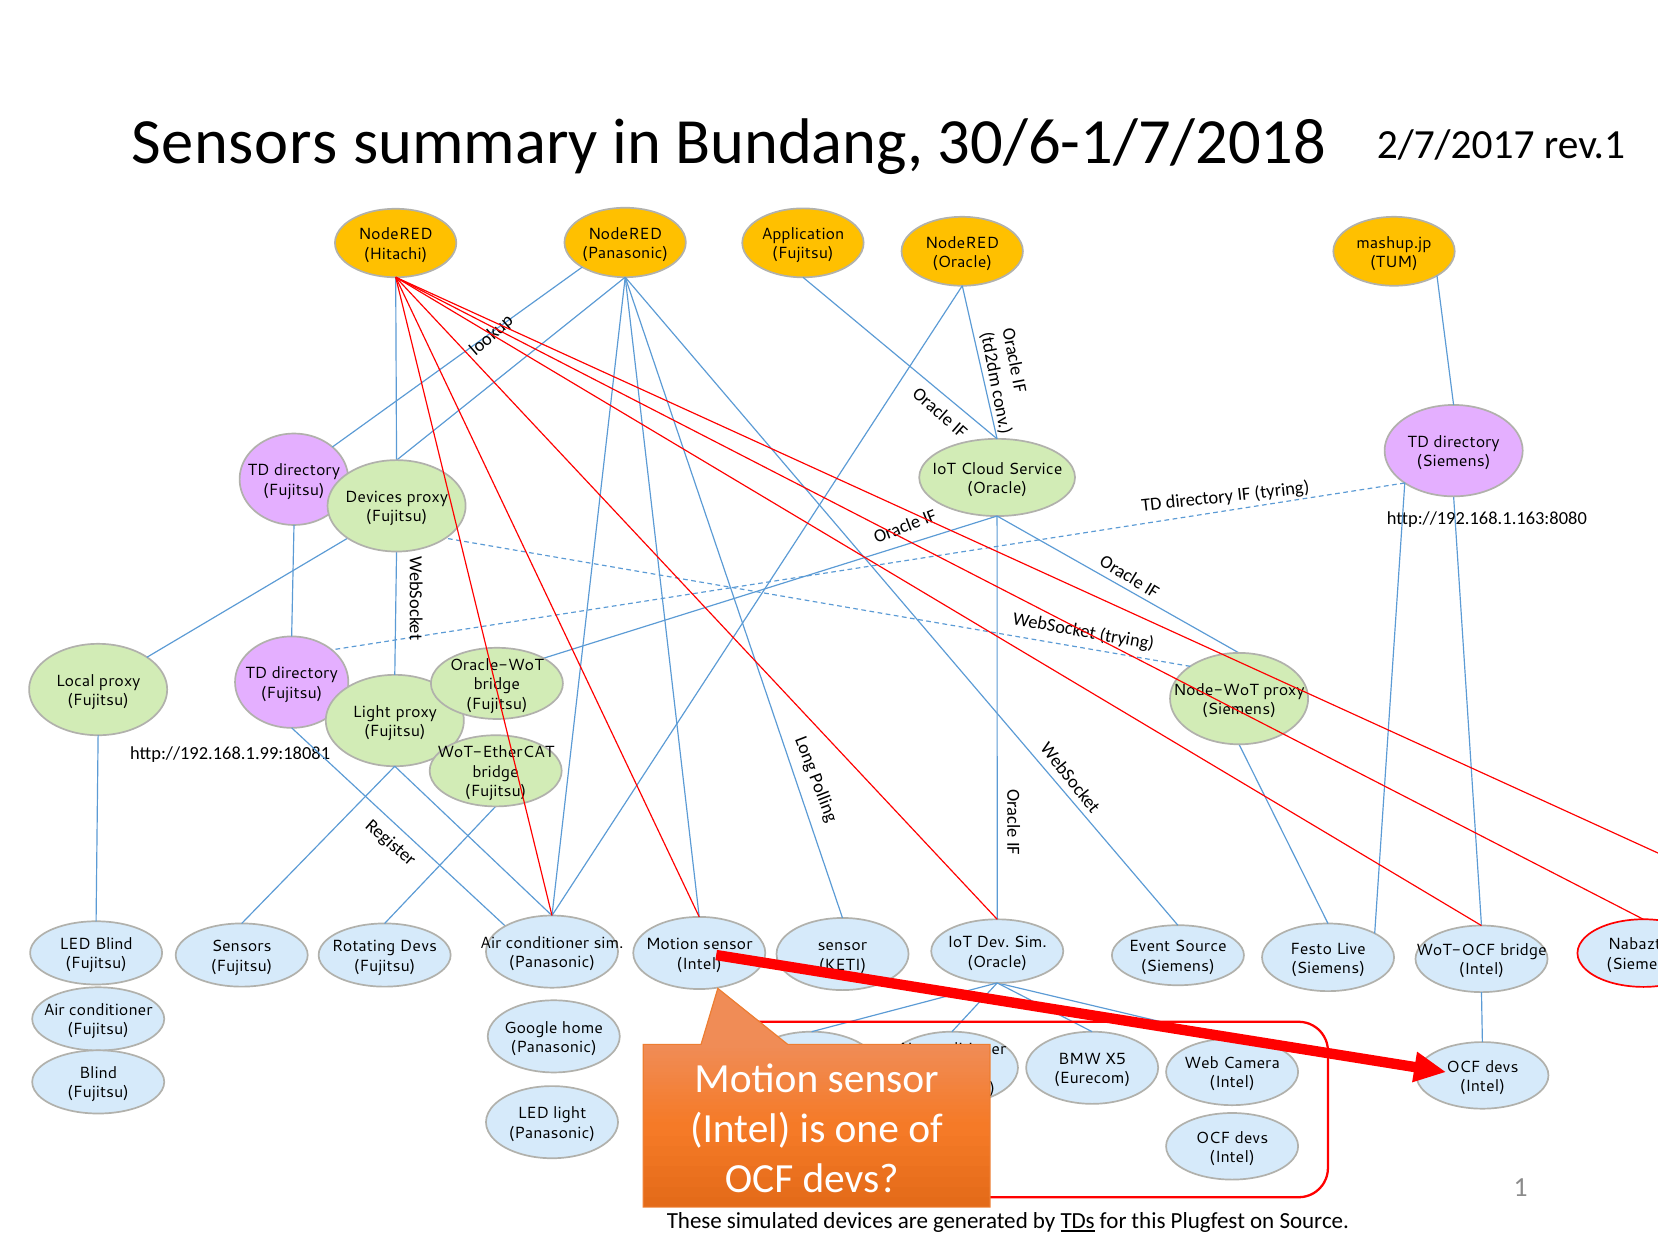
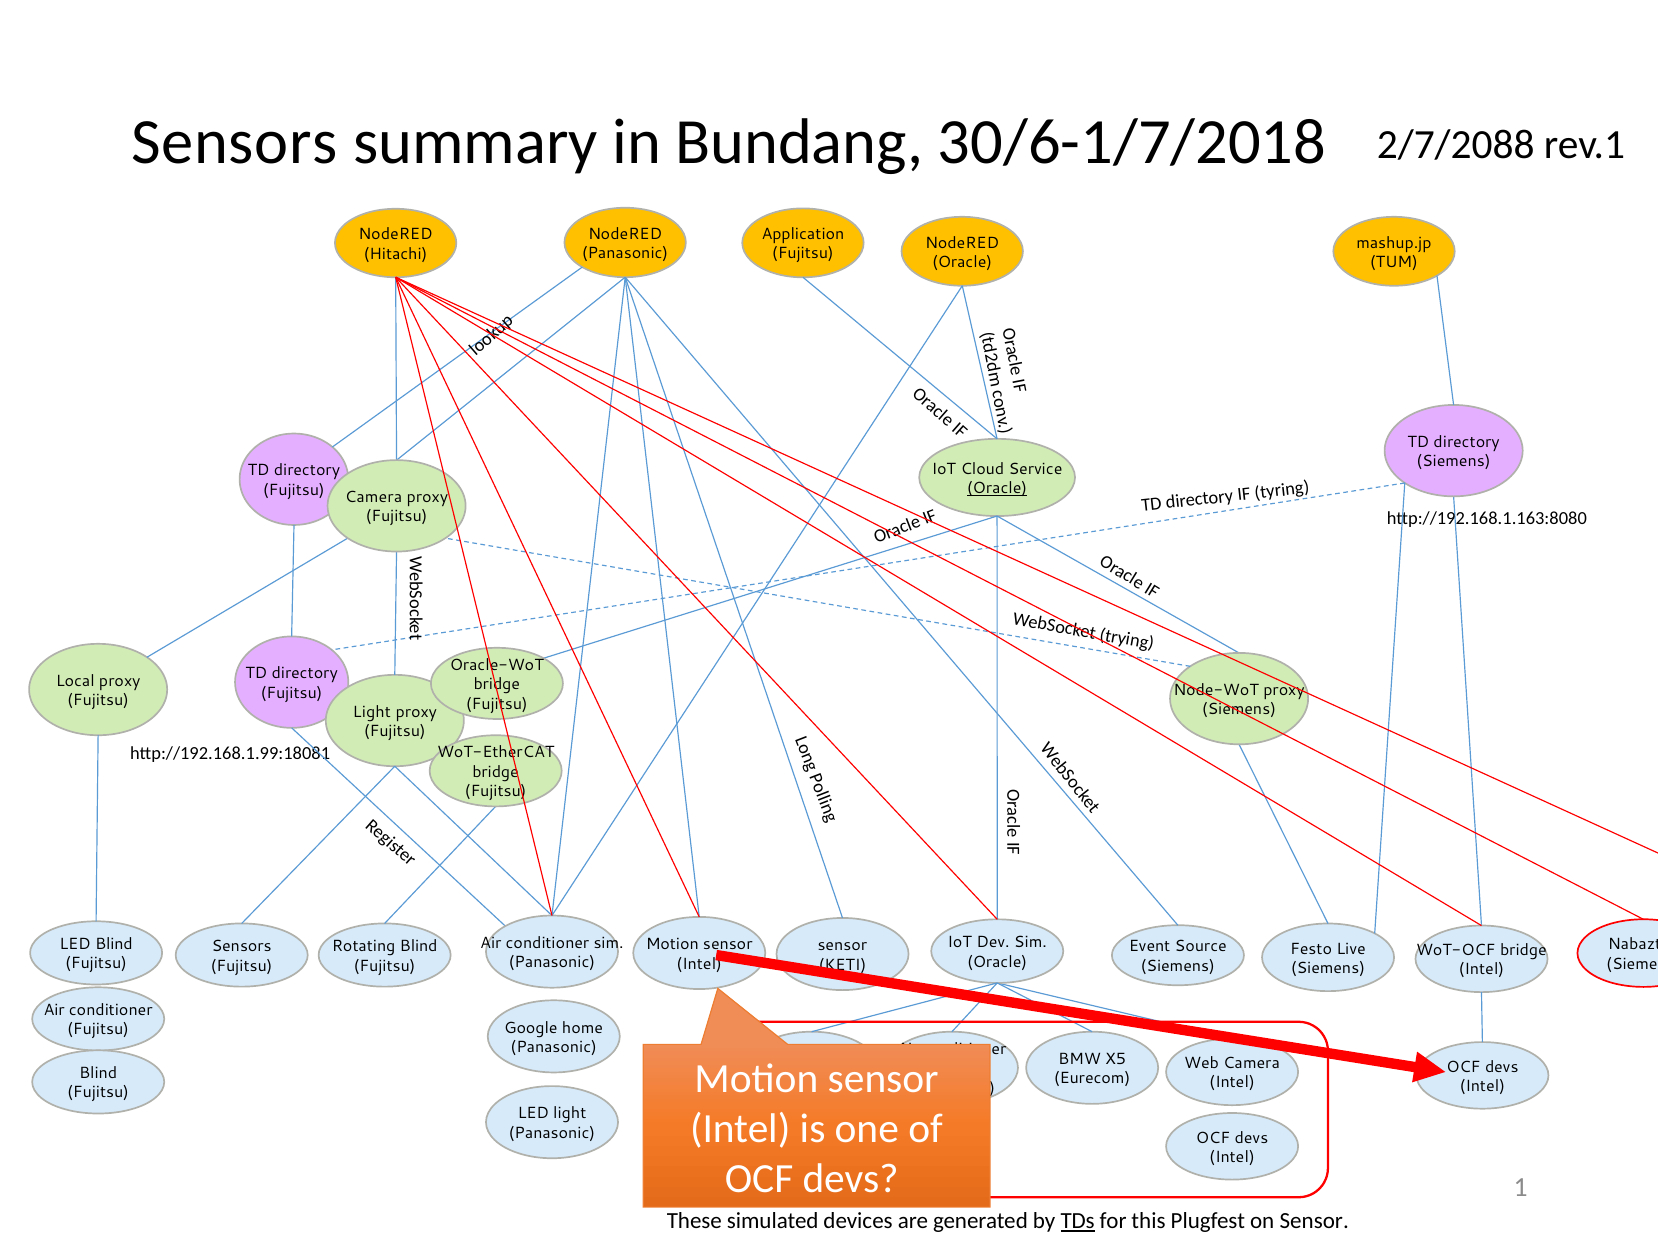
2/7/2017: 2/7/2017 -> 2/7/2088
Oracle at (997, 488) underline: none -> present
Fujitsu Devices: Devices -> Camera
Rotating Devs: Devs -> Blind
on Source: Source -> Sensor
